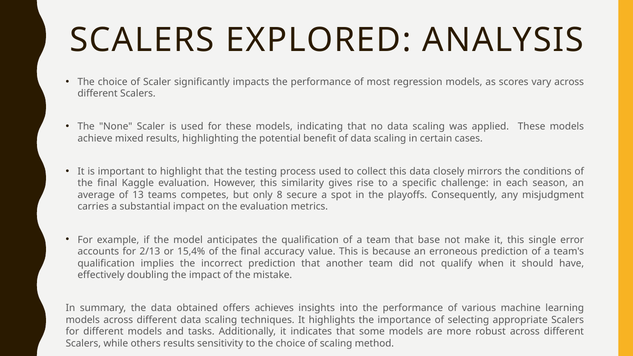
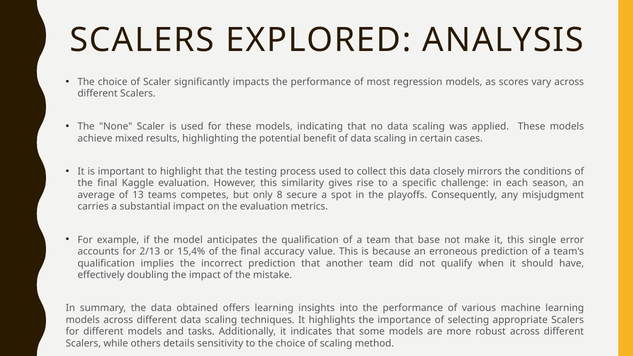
offers achieves: achieves -> learning
others results: results -> details
